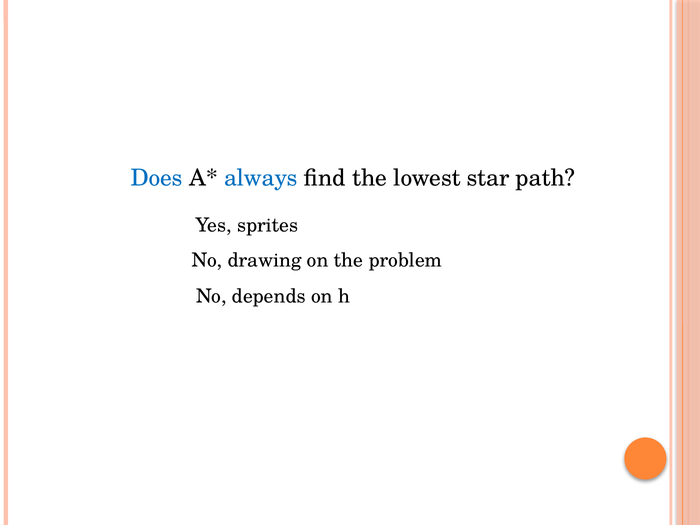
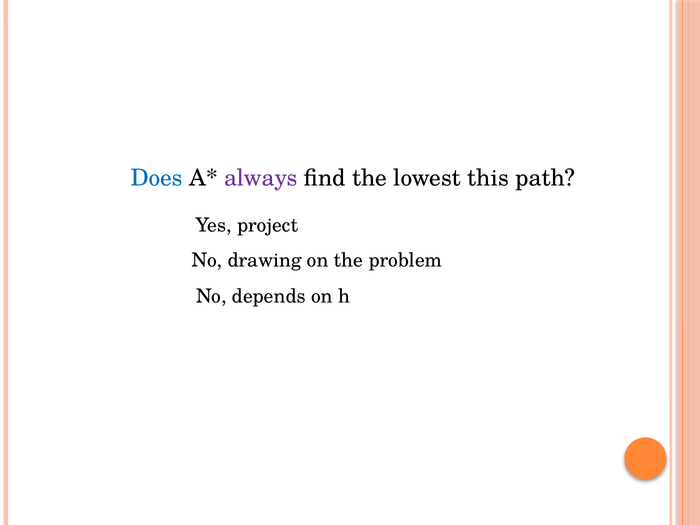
always colour: blue -> purple
star: star -> this
sprites: sprites -> project
